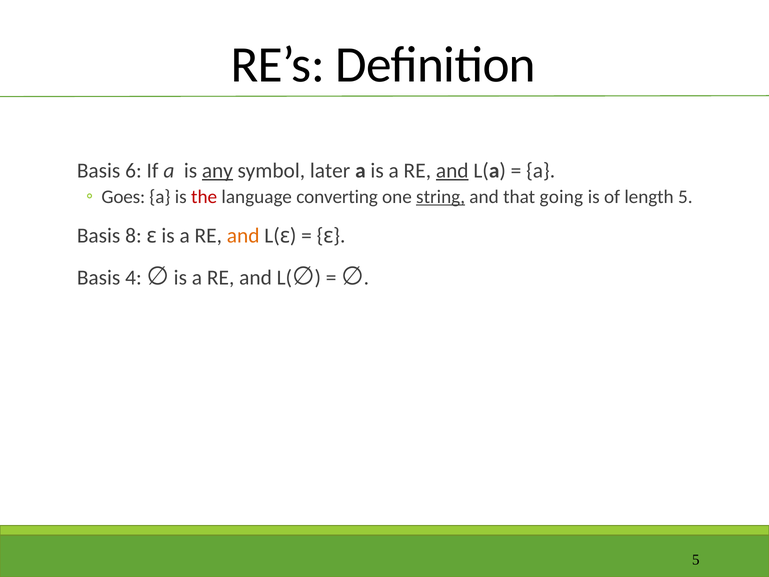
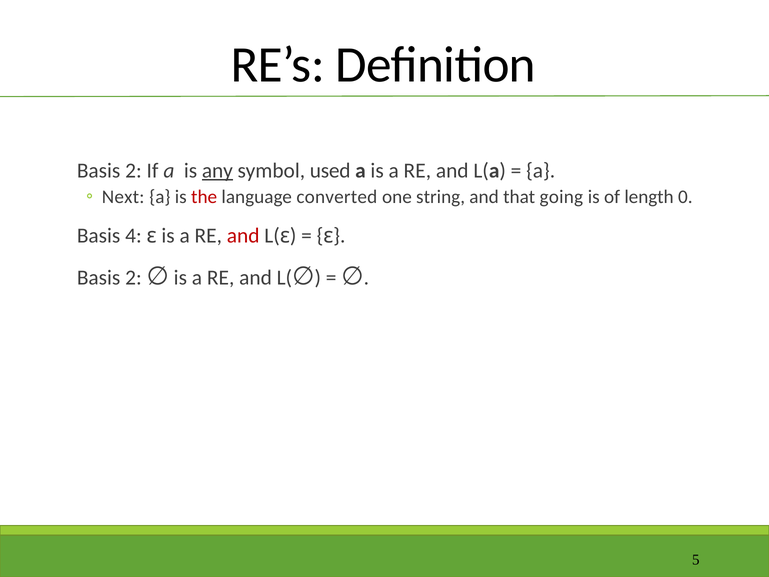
6 at (133, 170): 6 -> 2
later: later -> used
and at (452, 170) underline: present -> none
Goes: Goes -> Next
converting: converting -> converted
string underline: present -> none
length 5: 5 -> 0
8: 8 -> 4
and at (243, 236) colour: orange -> red
4 at (133, 277): 4 -> 2
